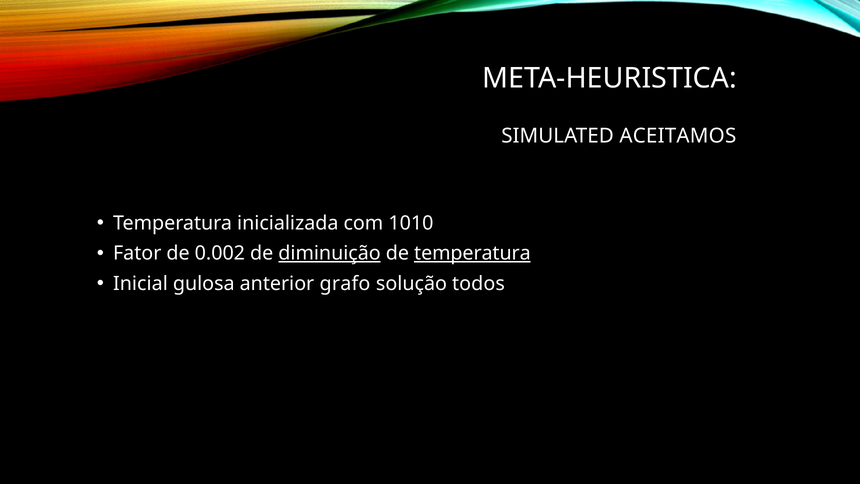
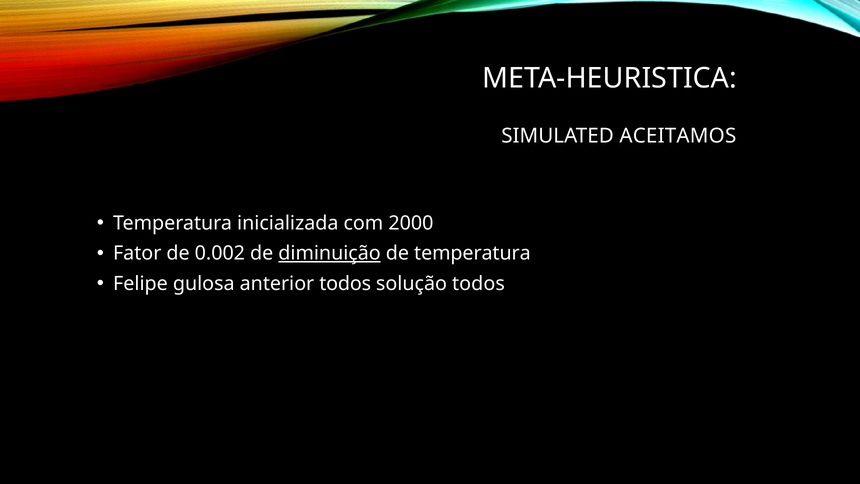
1010: 1010 -> 2000
temperatura at (472, 253) underline: present -> none
Inicial: Inicial -> Felipe
anterior grafo: grafo -> todos
